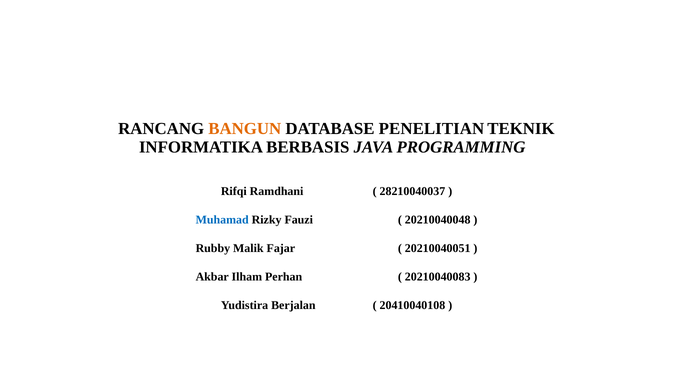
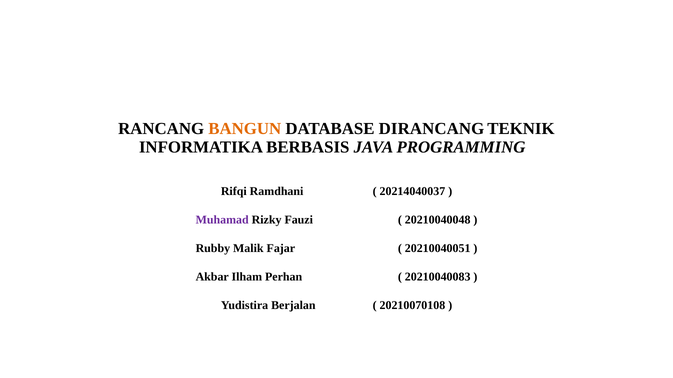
PENELITIAN: PENELITIAN -> DIRANCANG
28210040037: 28210040037 -> 20214040037
Muhamad colour: blue -> purple
20410040108: 20410040108 -> 20210070108
